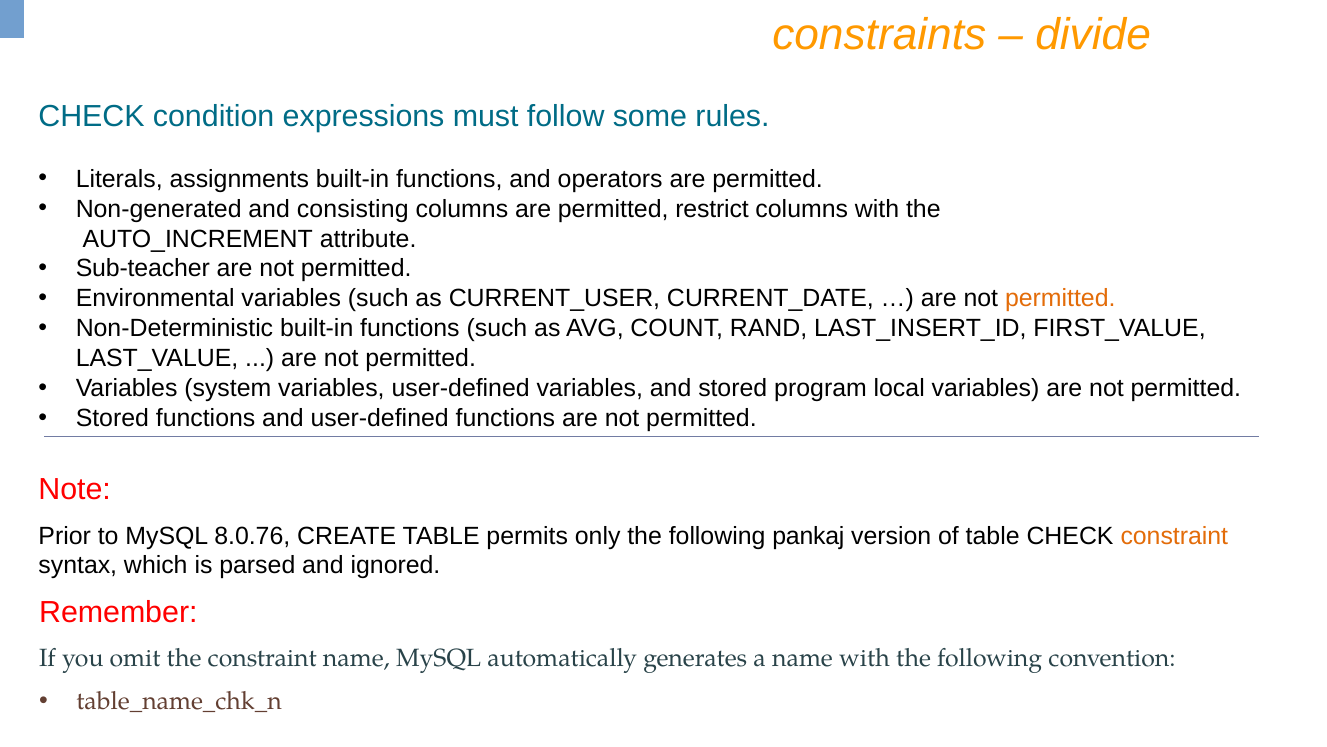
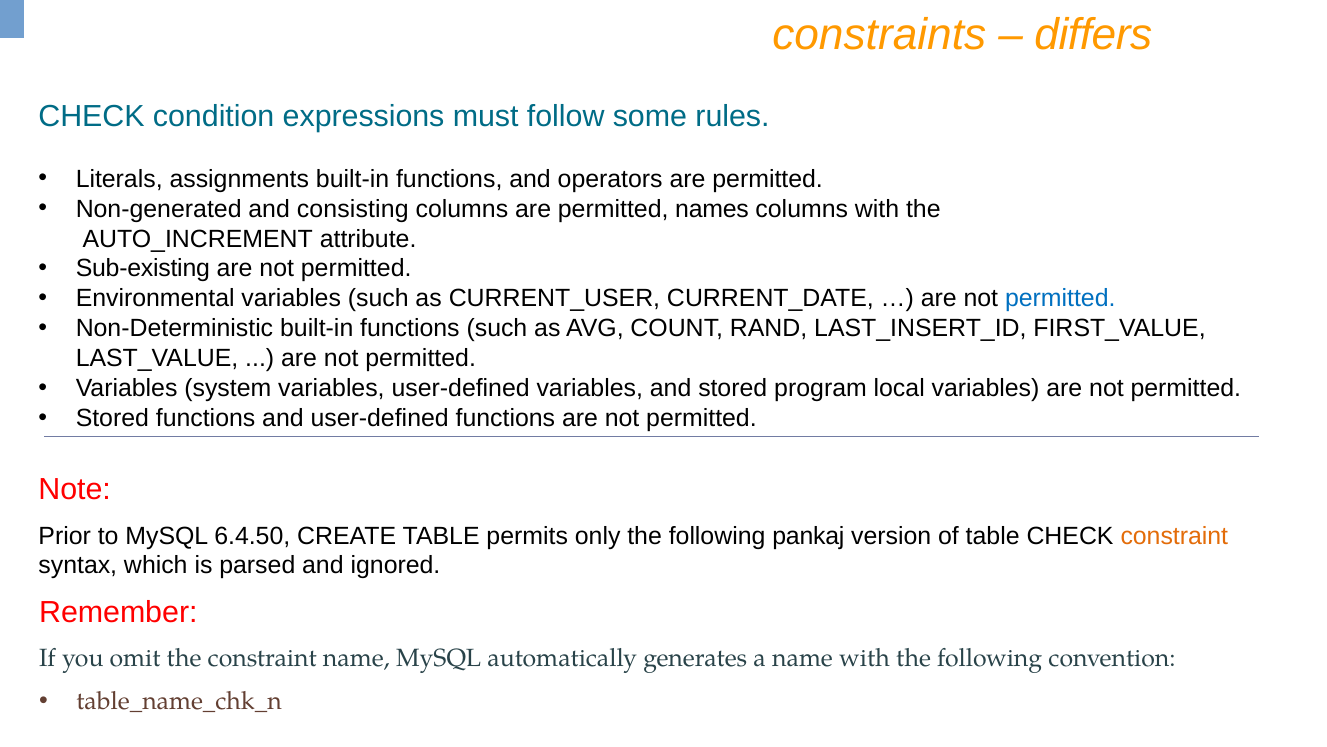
divide: divide -> differs
restrict: restrict -> names
Sub-teacher: Sub-teacher -> Sub-existing
permitted at (1060, 298) colour: orange -> blue
8.0.76: 8.0.76 -> 6.4.50
